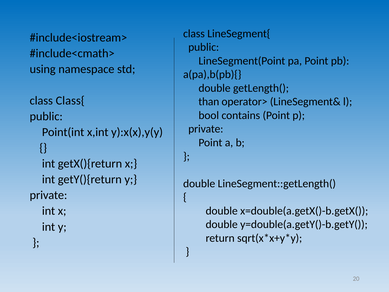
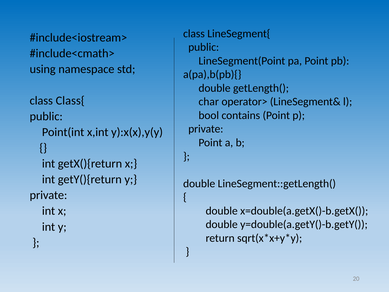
than: than -> char
